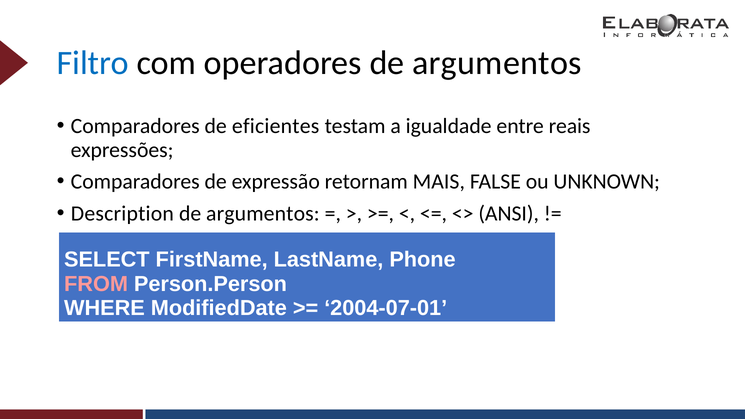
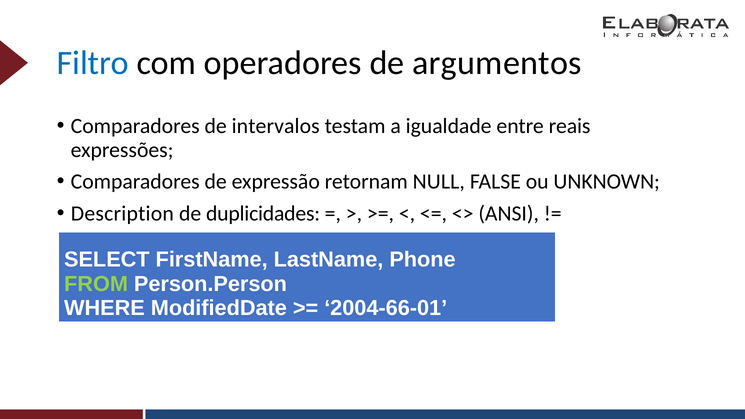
eficientes: eficientes -> intervalos
MAIS: MAIS -> NULL
argumentos at (263, 213): argumentos -> duplicidades
FROM colour: pink -> light green
2004-07-01: 2004-07-01 -> 2004-66-01
